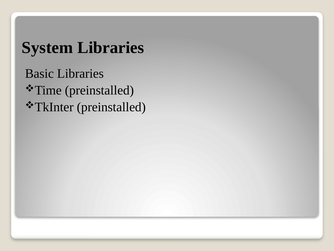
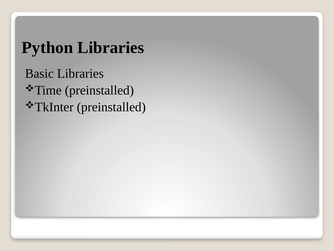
System: System -> Python
